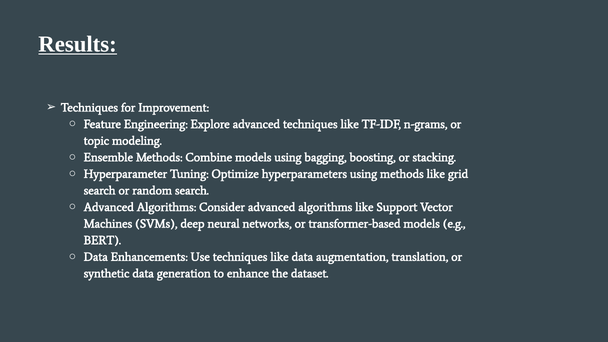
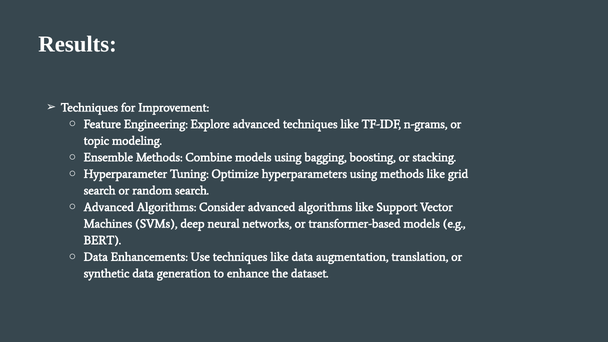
Results underline: present -> none
